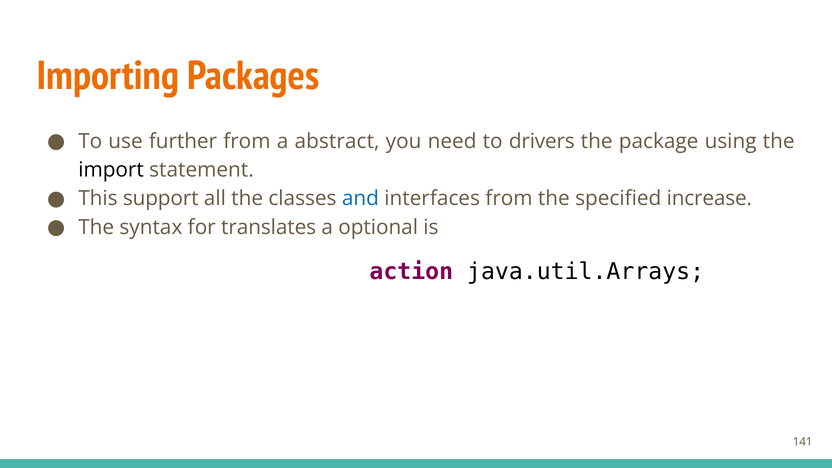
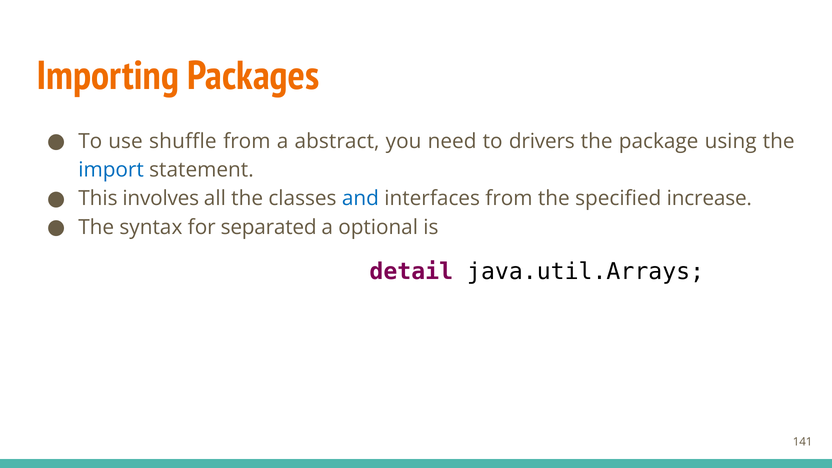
further: further -> shuffle
import colour: black -> blue
support: support -> involves
translates: translates -> separated
action: action -> detail
